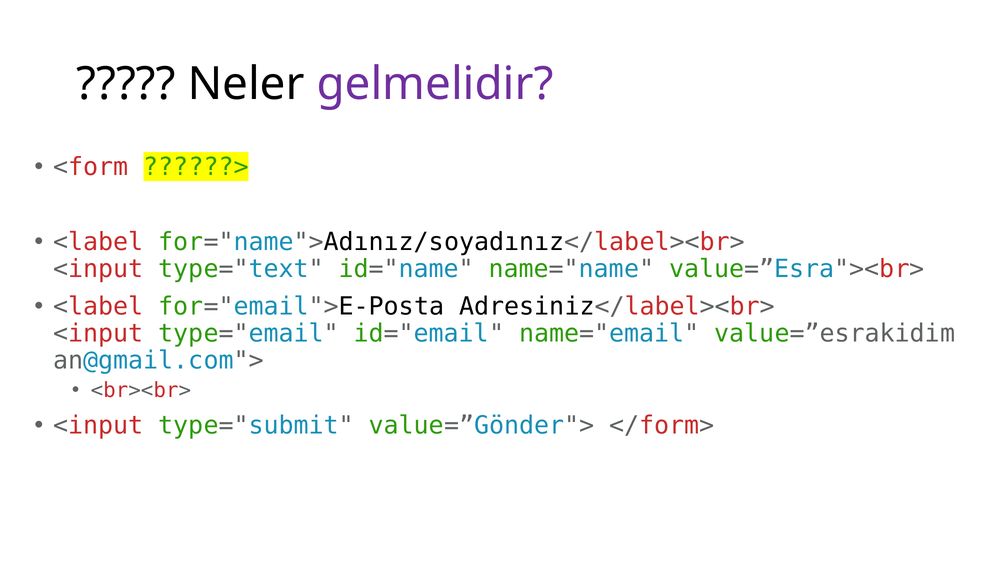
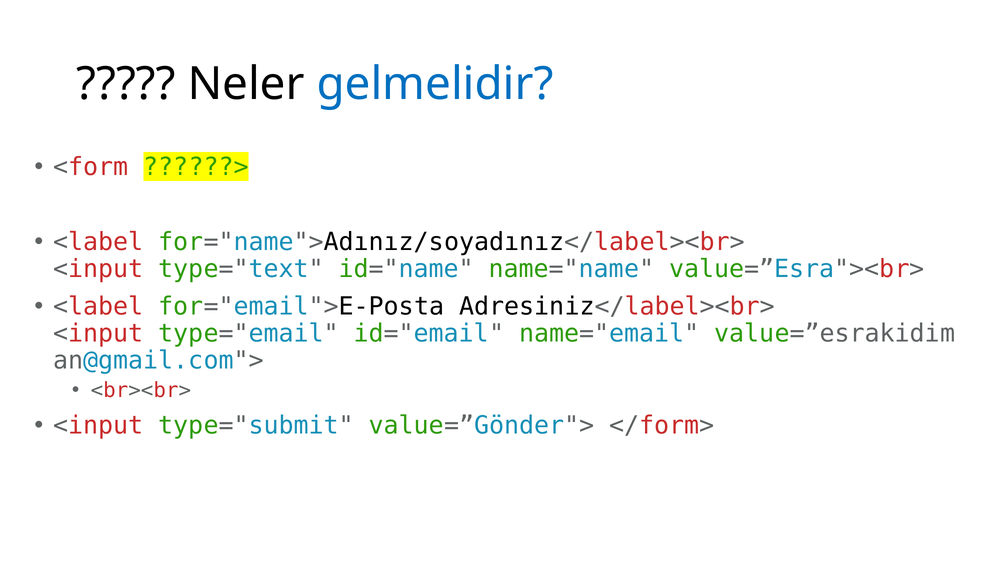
gelmelidir colour: purple -> blue
